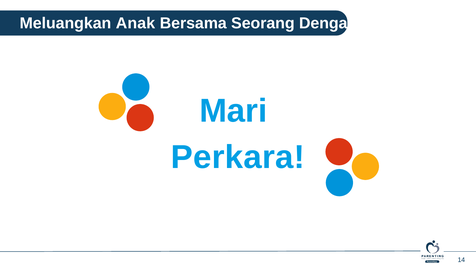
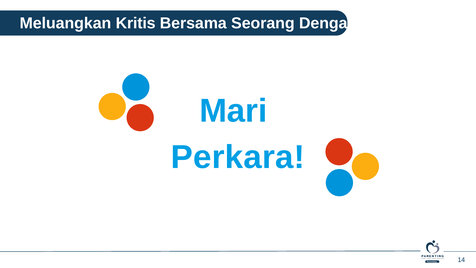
Meluangkan Anak: Anak -> Kritis
